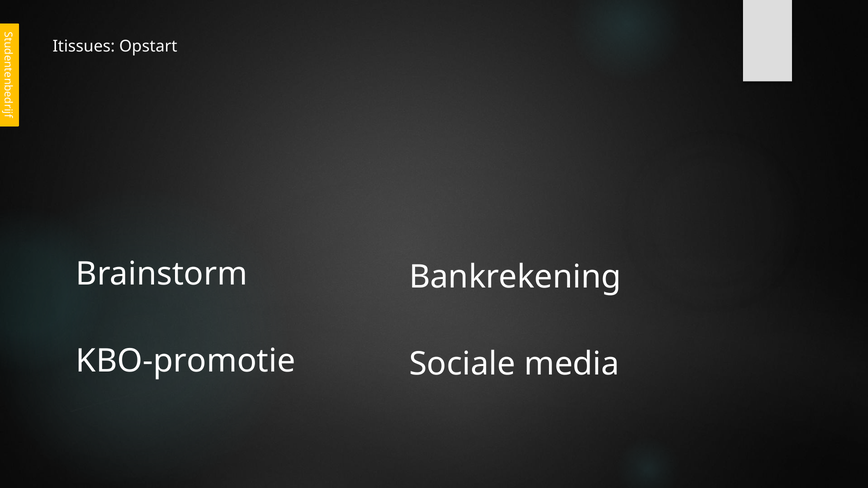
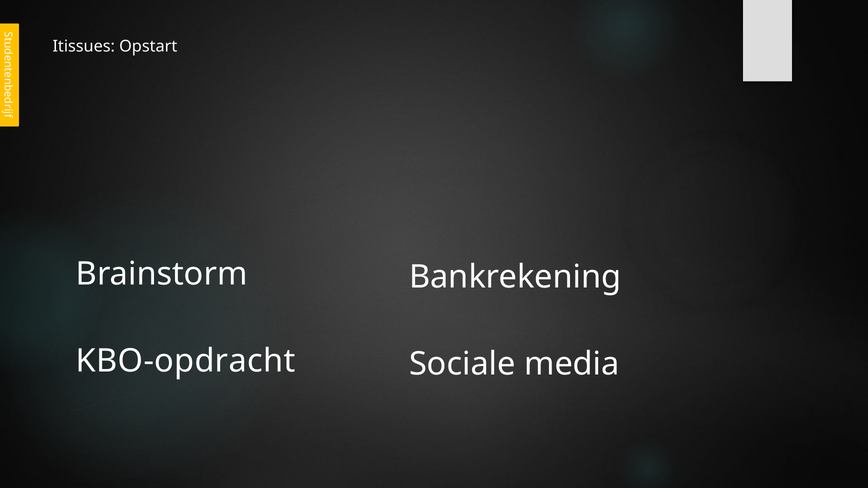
KBO-promotie: KBO-promotie -> KBO-opdracht
